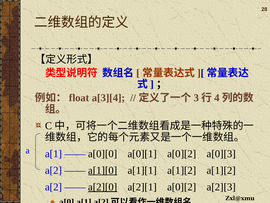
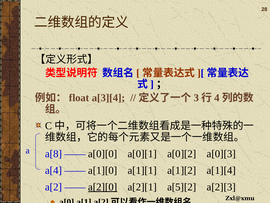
a[1: a[1 -> a[8
a[2 at (54, 170): a[2 -> a[4
a[1][0 underline: present -> none
a[1][2 a[1][2: a[1][2 -> a[1][4
a[2][1 a[0][2: a[0][2 -> a[5][2
